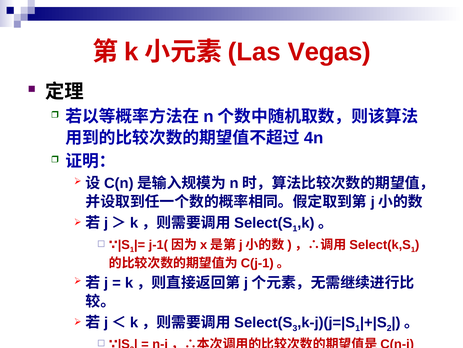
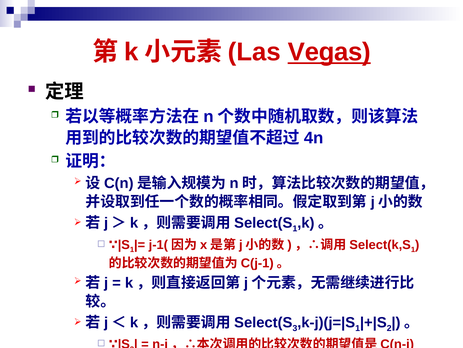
Vegas underline: none -> present
